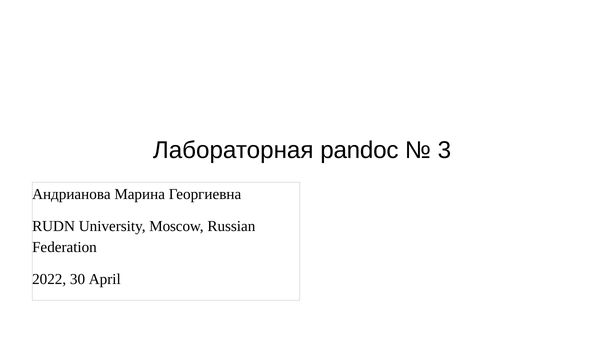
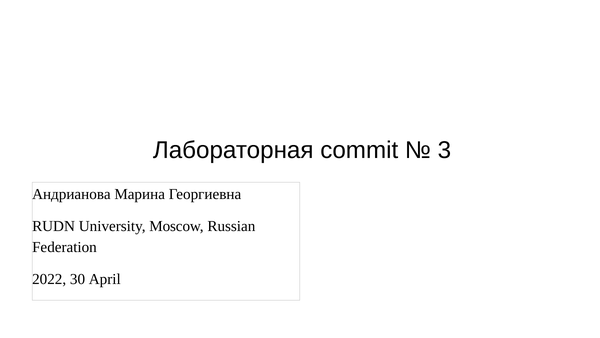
pandoc: pandoc -> commit
